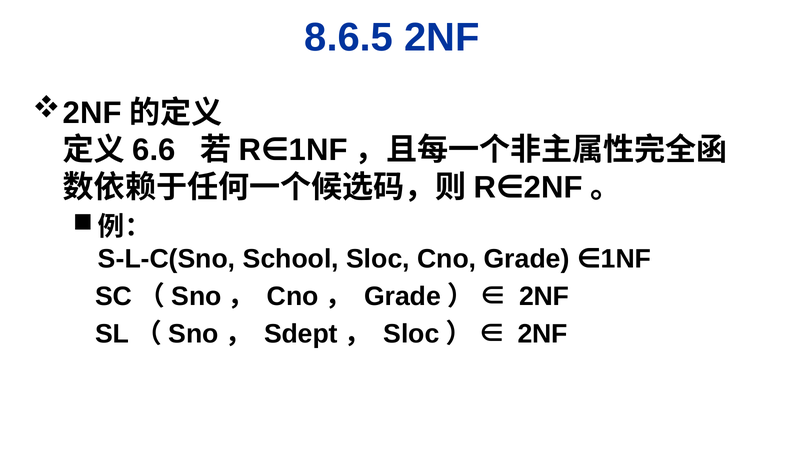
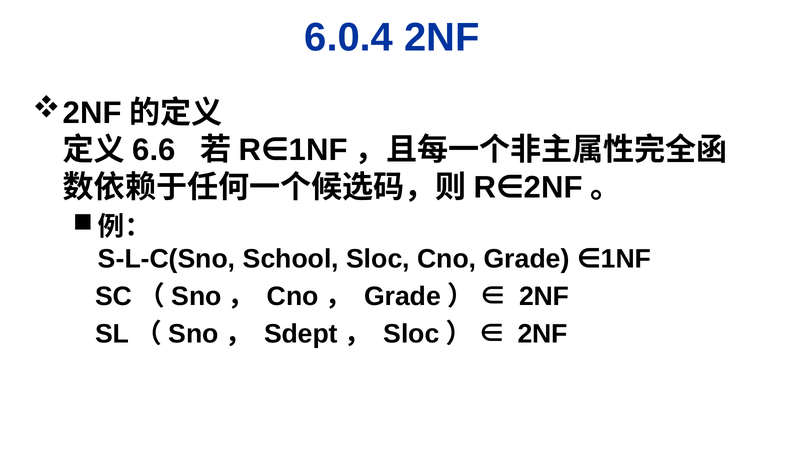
8.6.5: 8.6.5 -> 6.0.4
